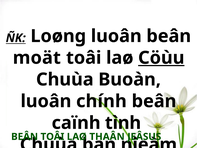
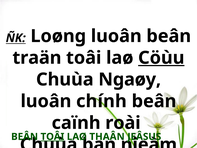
moät: moät -> traän
Buoàn: Buoàn -> Ngaøy
tình: tình -> roài
TOÂI at (52, 136) underline: none -> present
